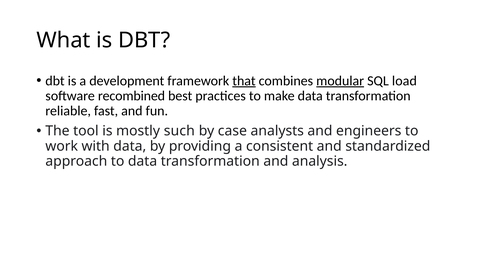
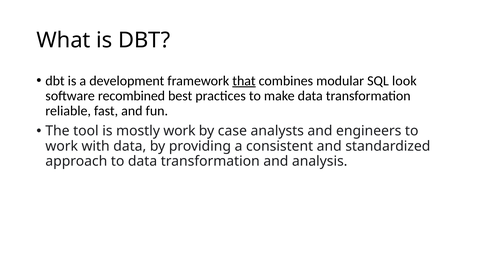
modular underline: present -> none
load: load -> look
mostly such: such -> work
